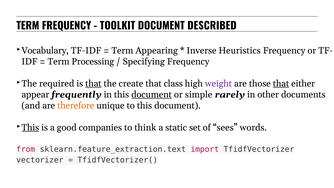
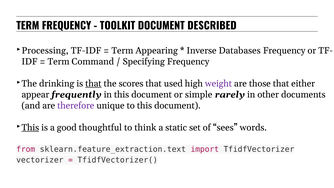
Vocabulary: Vocabulary -> Processing
Heuristics: Heuristics -> Databases
Processing: Processing -> Command
required: required -> drinking
create: create -> scores
class: class -> used
that at (281, 83) underline: present -> none
document at (152, 94) underline: present -> none
therefore colour: orange -> purple
companies: companies -> thoughtful
